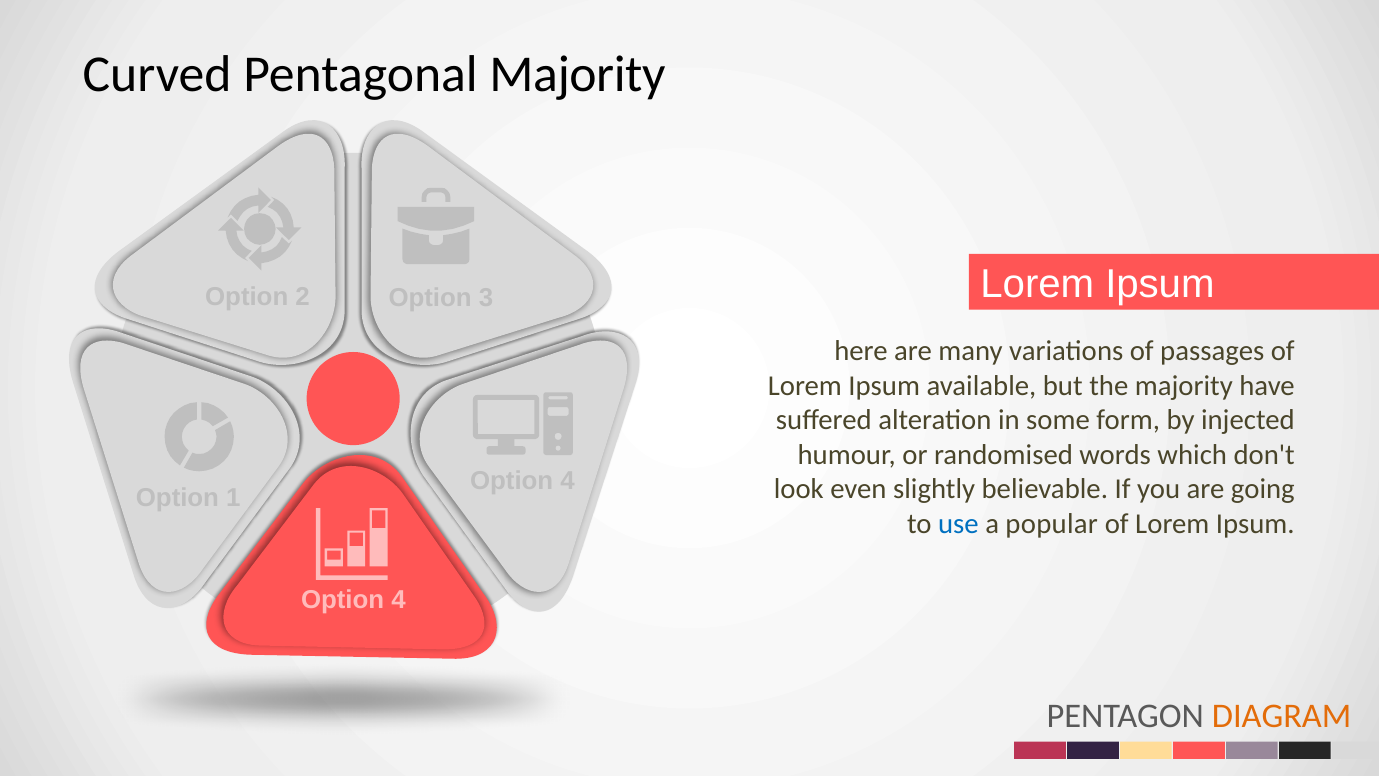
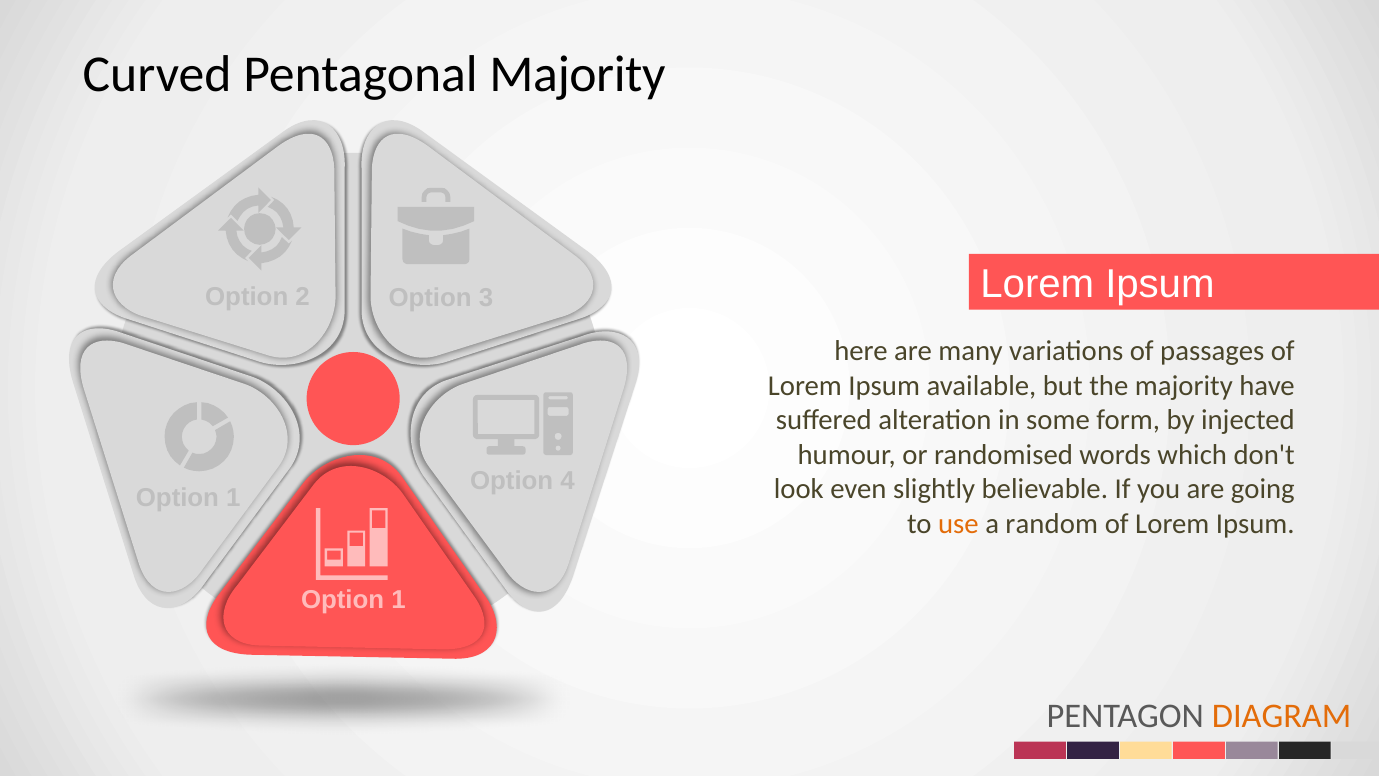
use colour: blue -> orange
popular: popular -> random
4 at (398, 599): 4 -> 1
